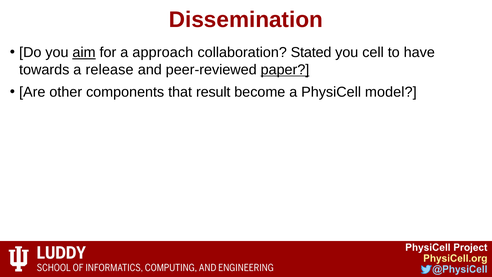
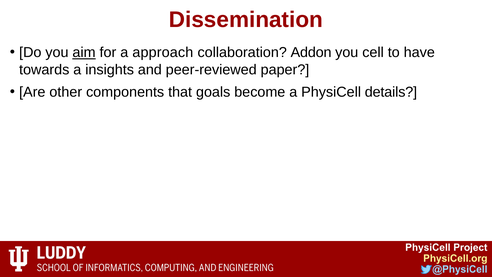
Stated: Stated -> Addon
release: release -> insights
paper underline: present -> none
result: result -> goals
model: model -> details
